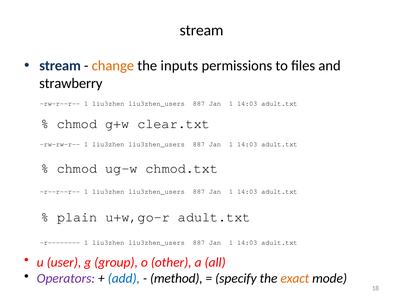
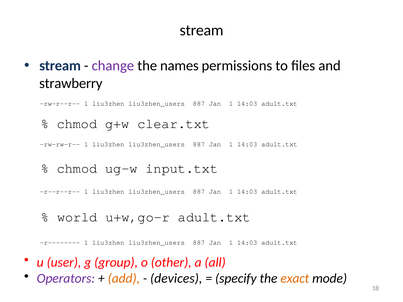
change colour: orange -> purple
inputs: inputs -> names
chmod.txt: chmod.txt -> input.txt
plain: plain -> world
add colour: blue -> orange
method: method -> devices
